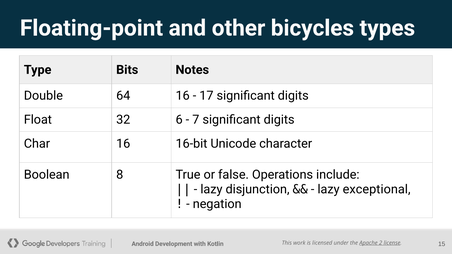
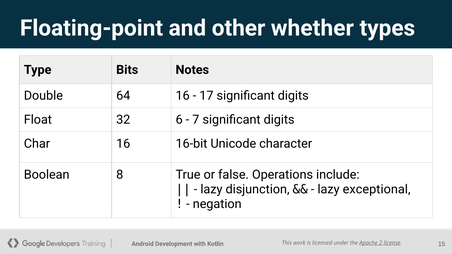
bicycles: bicycles -> whether
